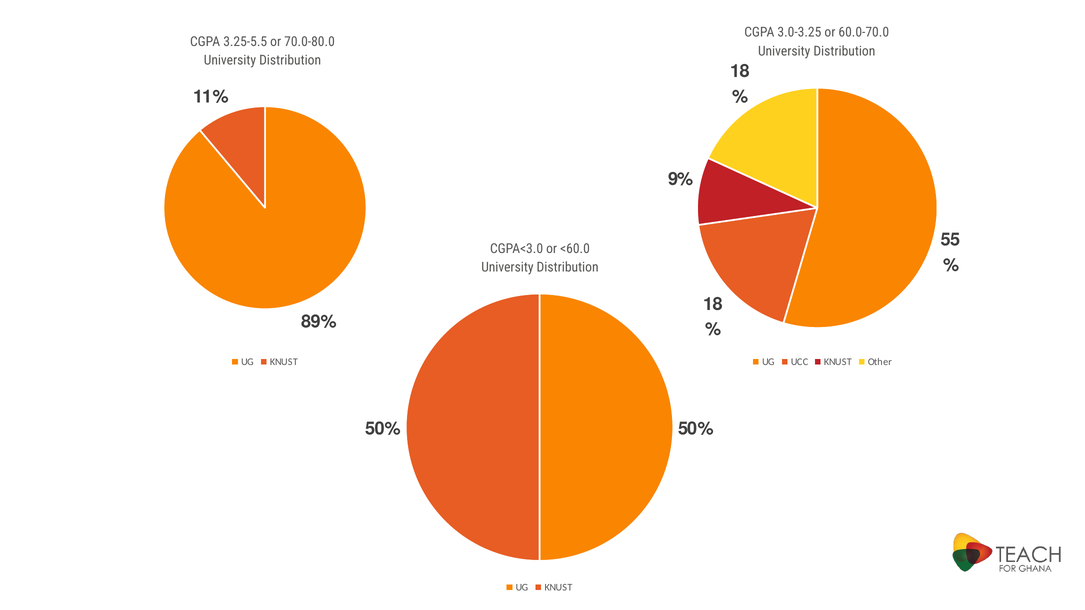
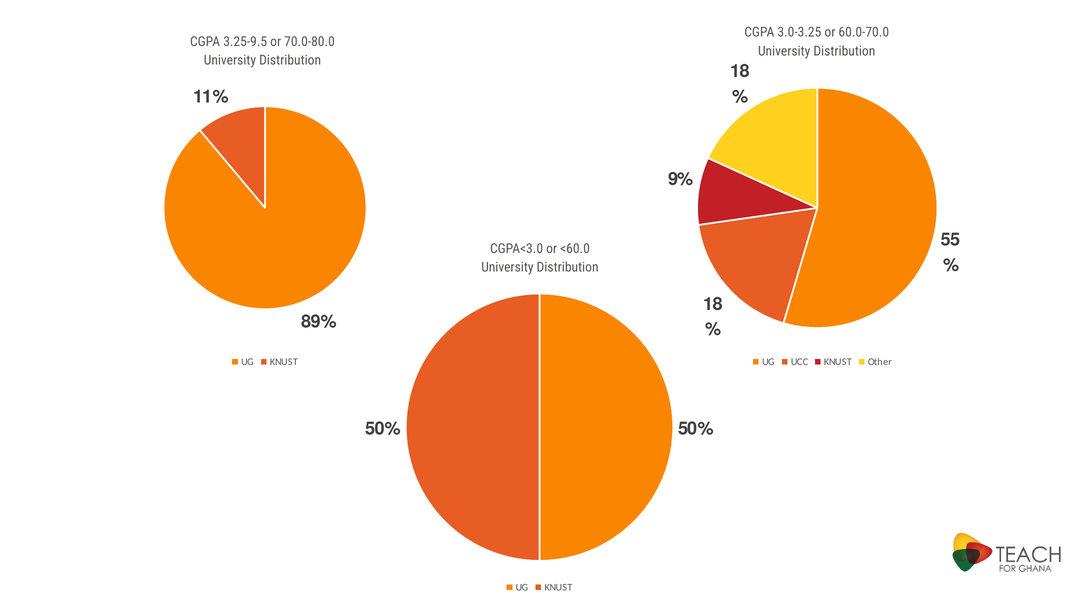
3.25-5.5: 3.25-5.5 -> 3.25-9.5
